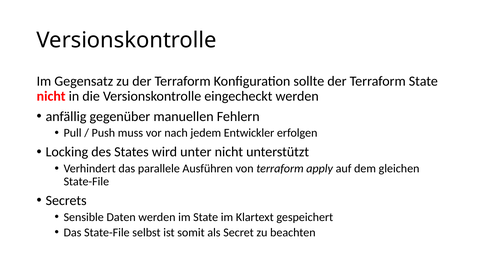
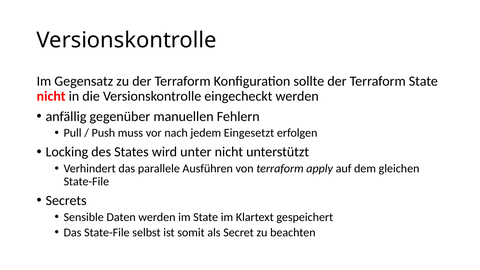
Entwickler: Entwickler -> Eingesetzt
